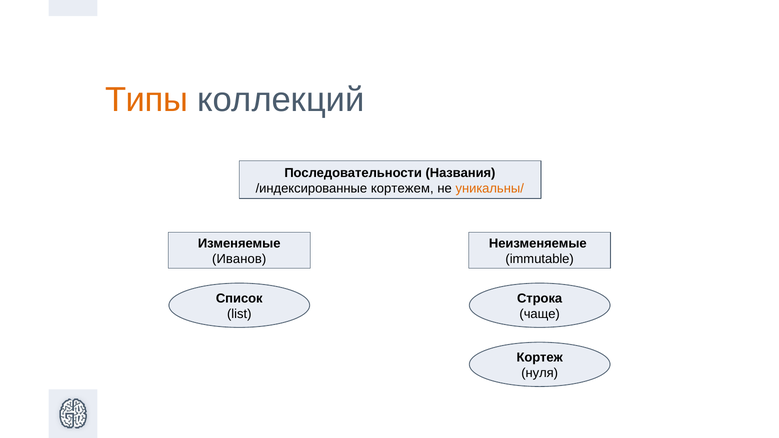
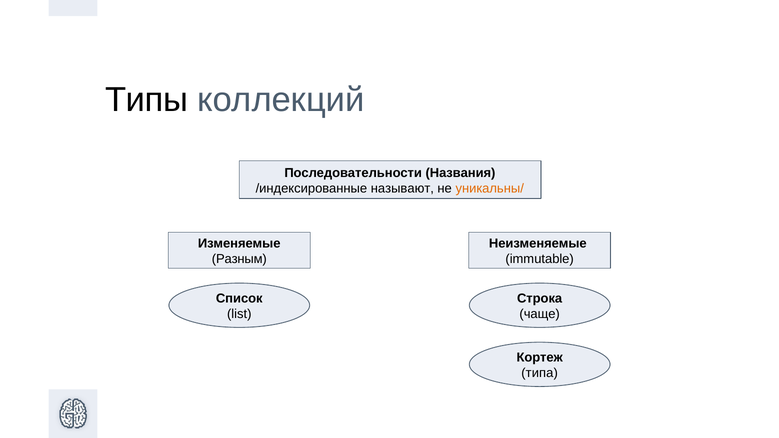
Типы colour: orange -> black
кортежем: кортежем -> называют
Иванов: Иванов -> Разным
нуля: нуля -> типа
